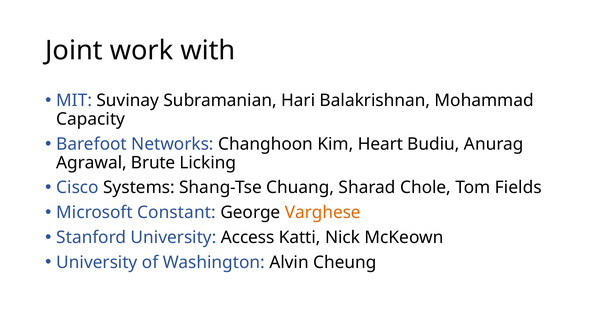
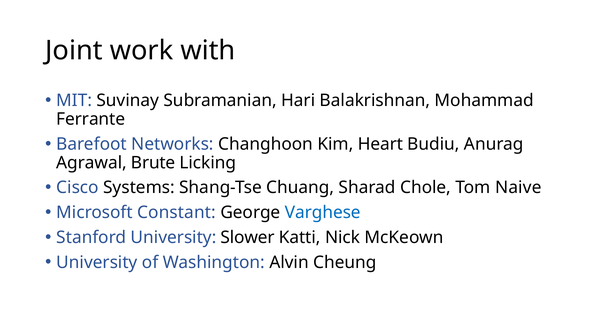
Capacity: Capacity -> Ferrante
Fields: Fields -> Naive
Varghese colour: orange -> blue
Access: Access -> Slower
